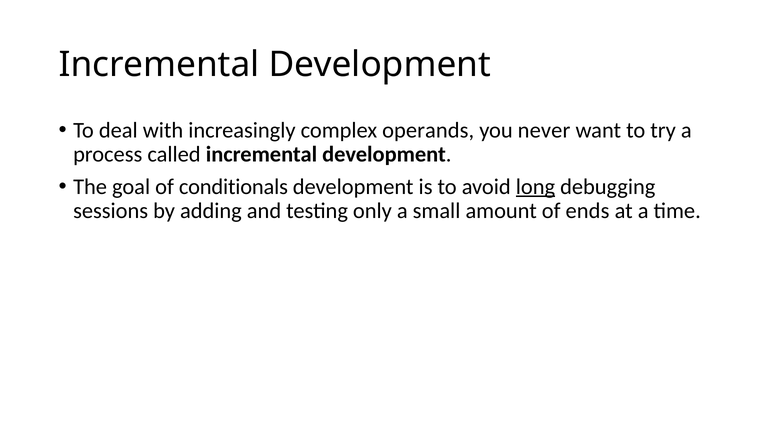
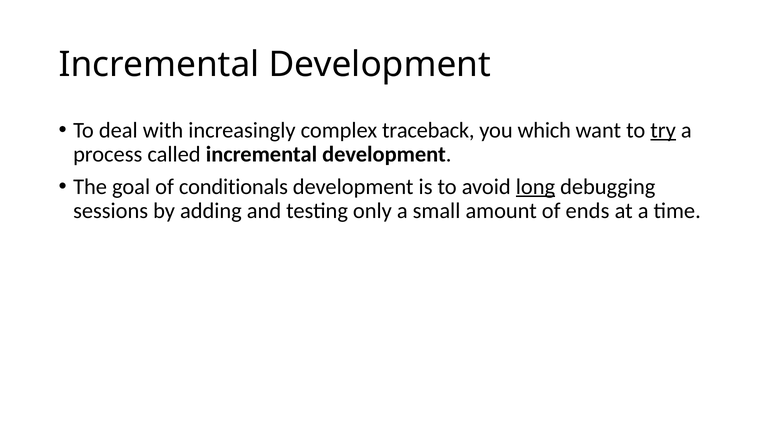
operands: operands -> traceback
never: never -> which
try underline: none -> present
